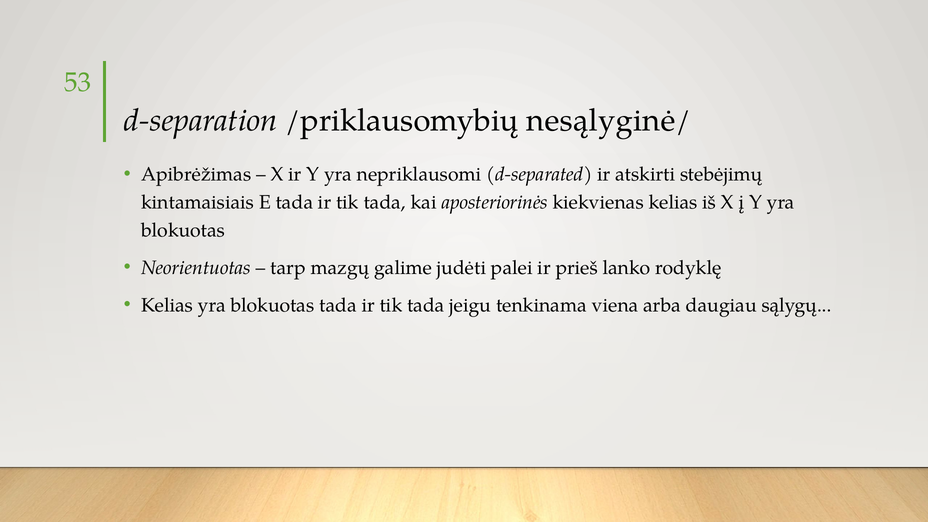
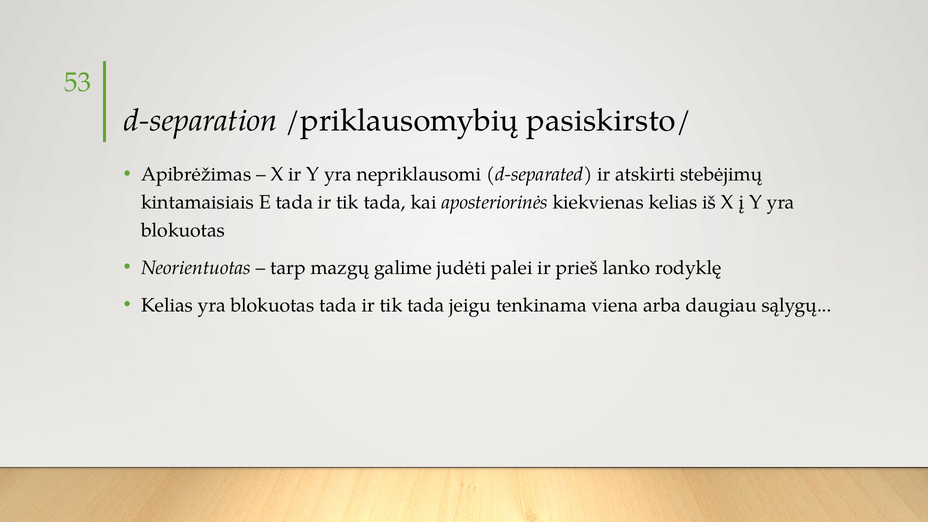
nesąlyginė/: nesąlyginė/ -> pasiskirsto/
